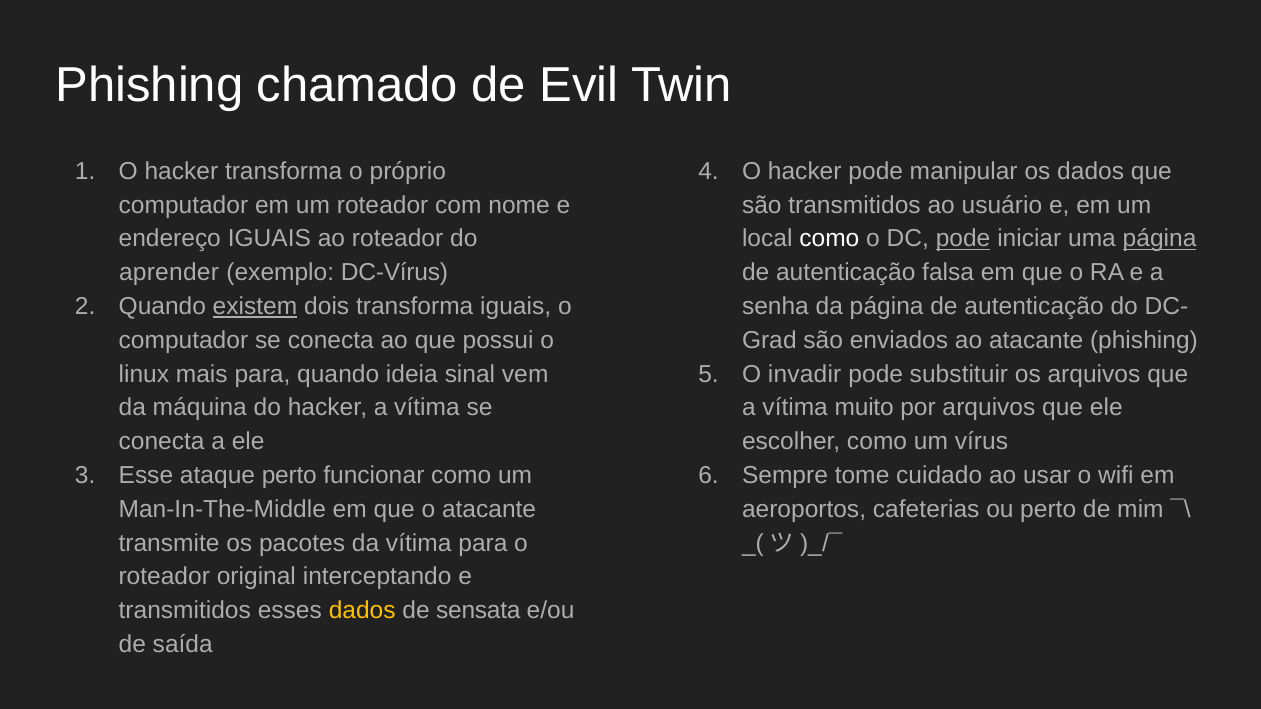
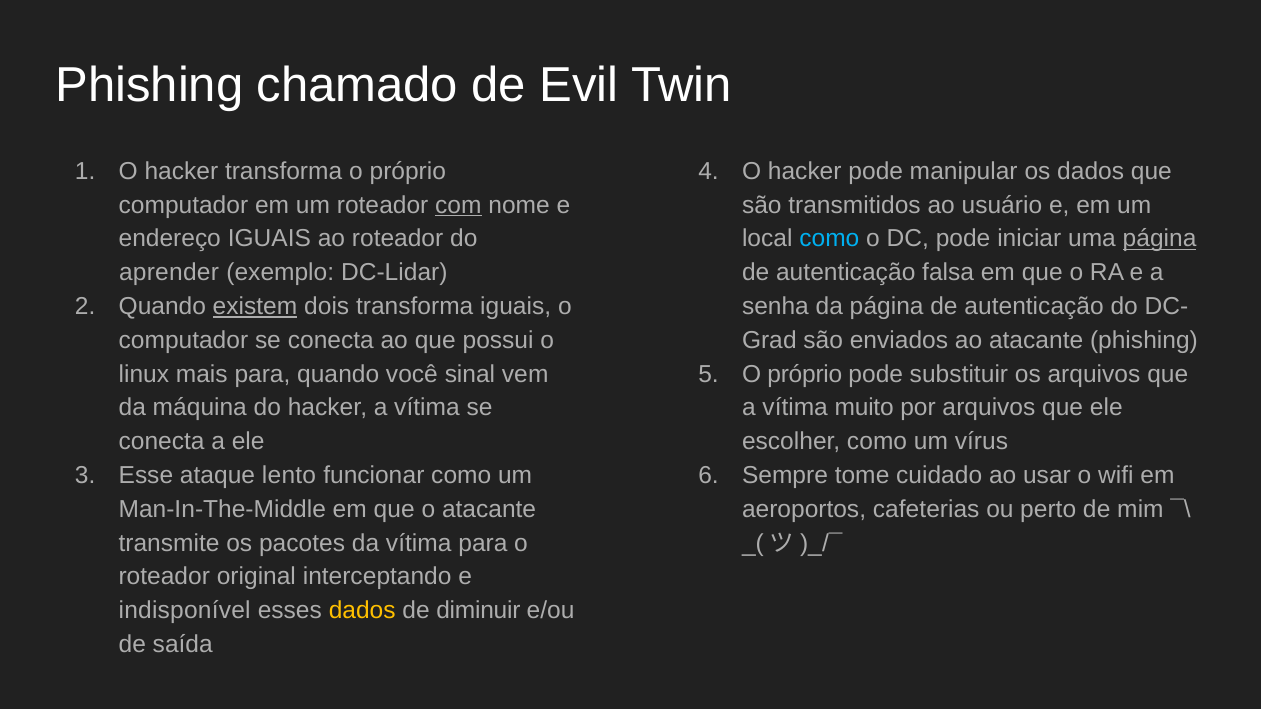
com underline: none -> present
como at (829, 239) colour: white -> light blue
pode at (963, 239) underline: present -> none
DC-Vírus: DC-Vírus -> DC-Lidar
ideia: ideia -> você
invadir at (805, 374): invadir -> próprio
ataque perto: perto -> lento
transmitidos at (185, 611): transmitidos -> indisponível
sensata: sensata -> diminuir
